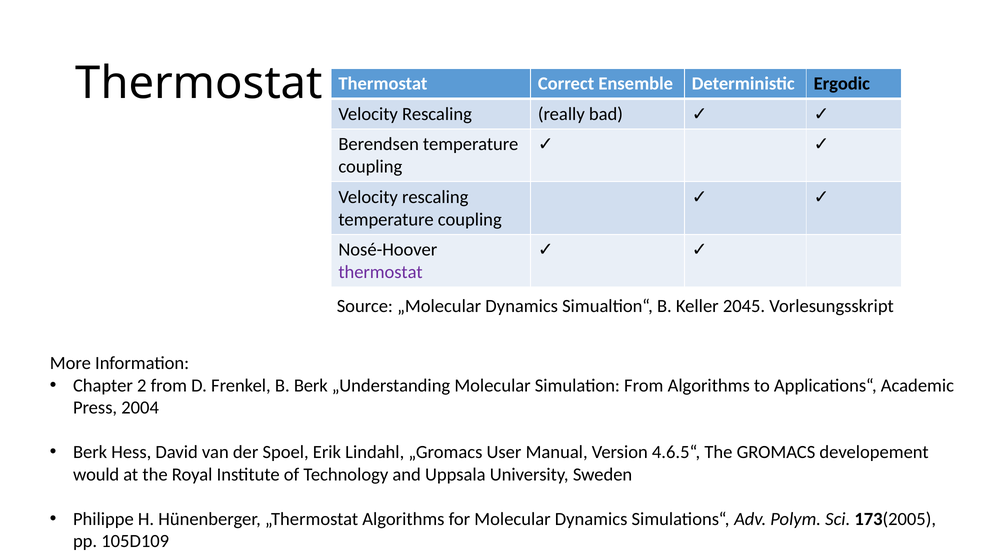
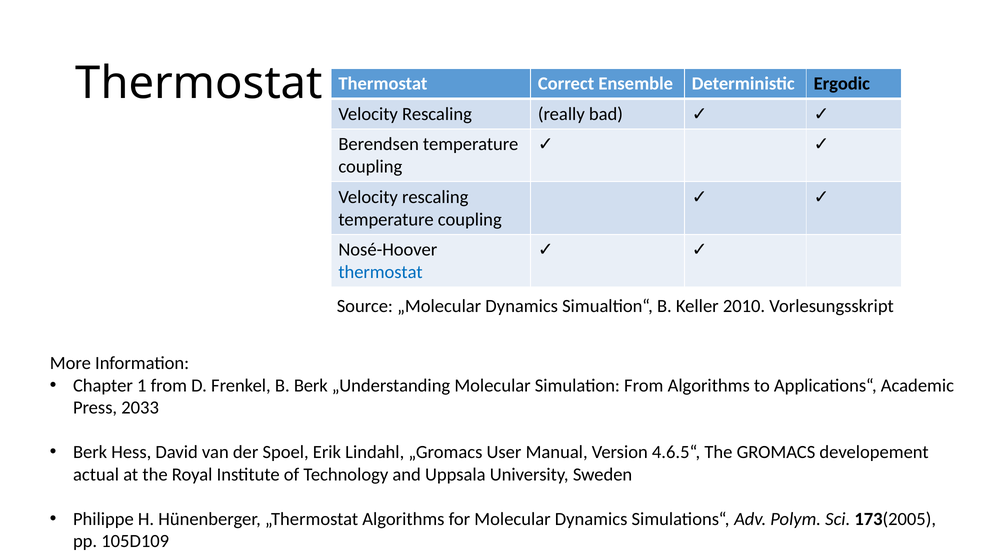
thermostat at (381, 272) colour: purple -> blue
2045: 2045 -> 2010
2: 2 -> 1
2004: 2004 -> 2033
would: would -> actual
